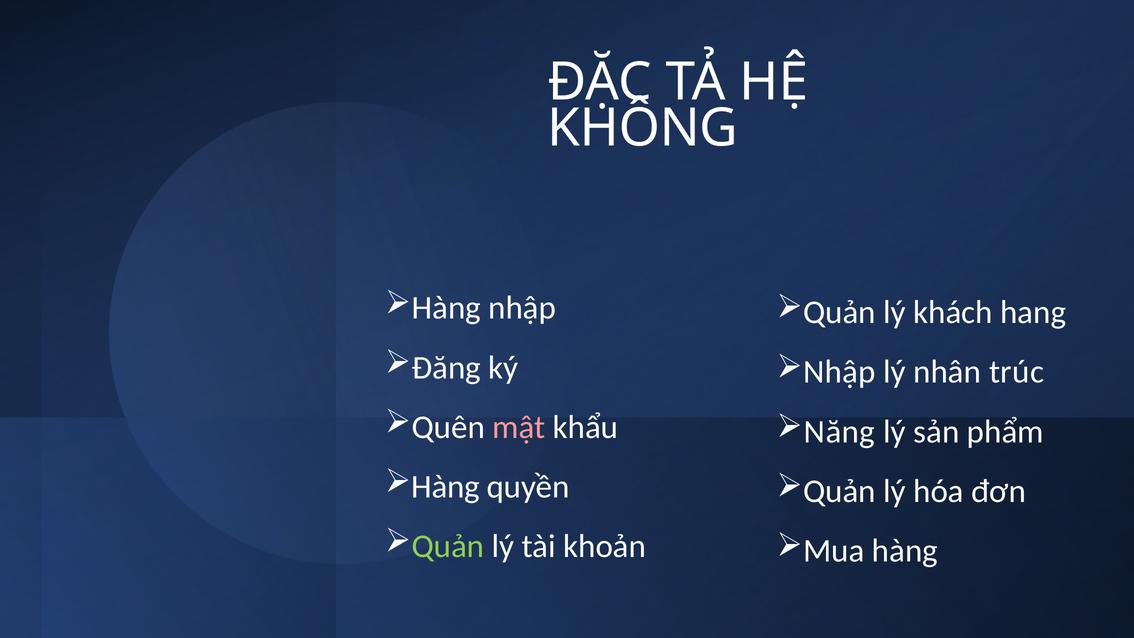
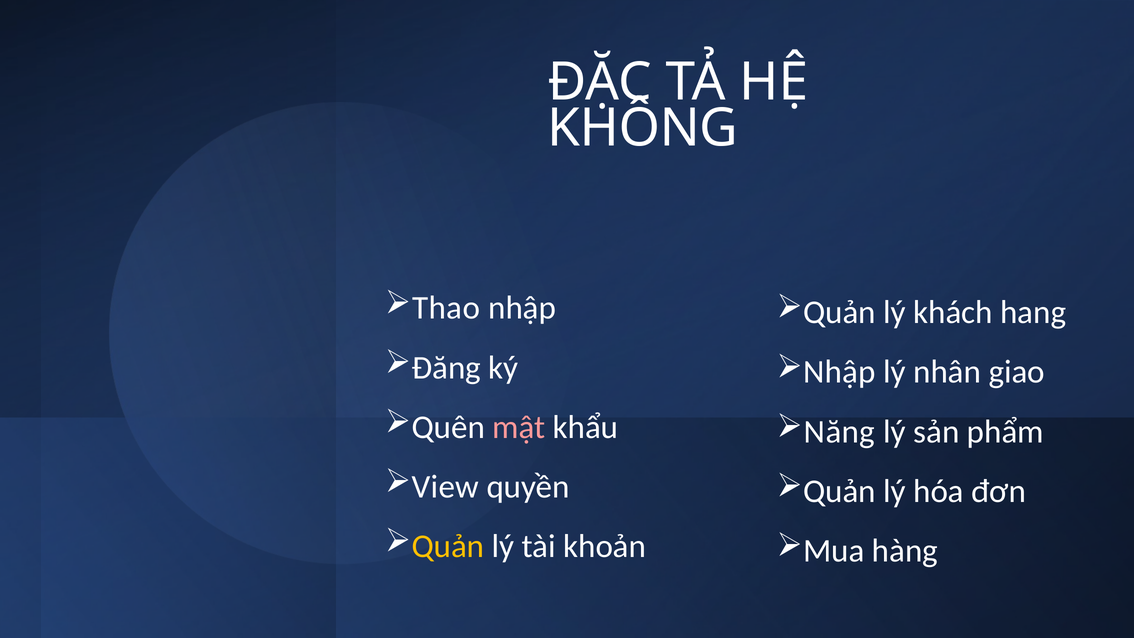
Hàng at (446, 308): Hàng -> Thao
trúc: trúc -> giao
Hàng at (446, 487): Hàng -> View
Quản at (448, 546) colour: light green -> yellow
